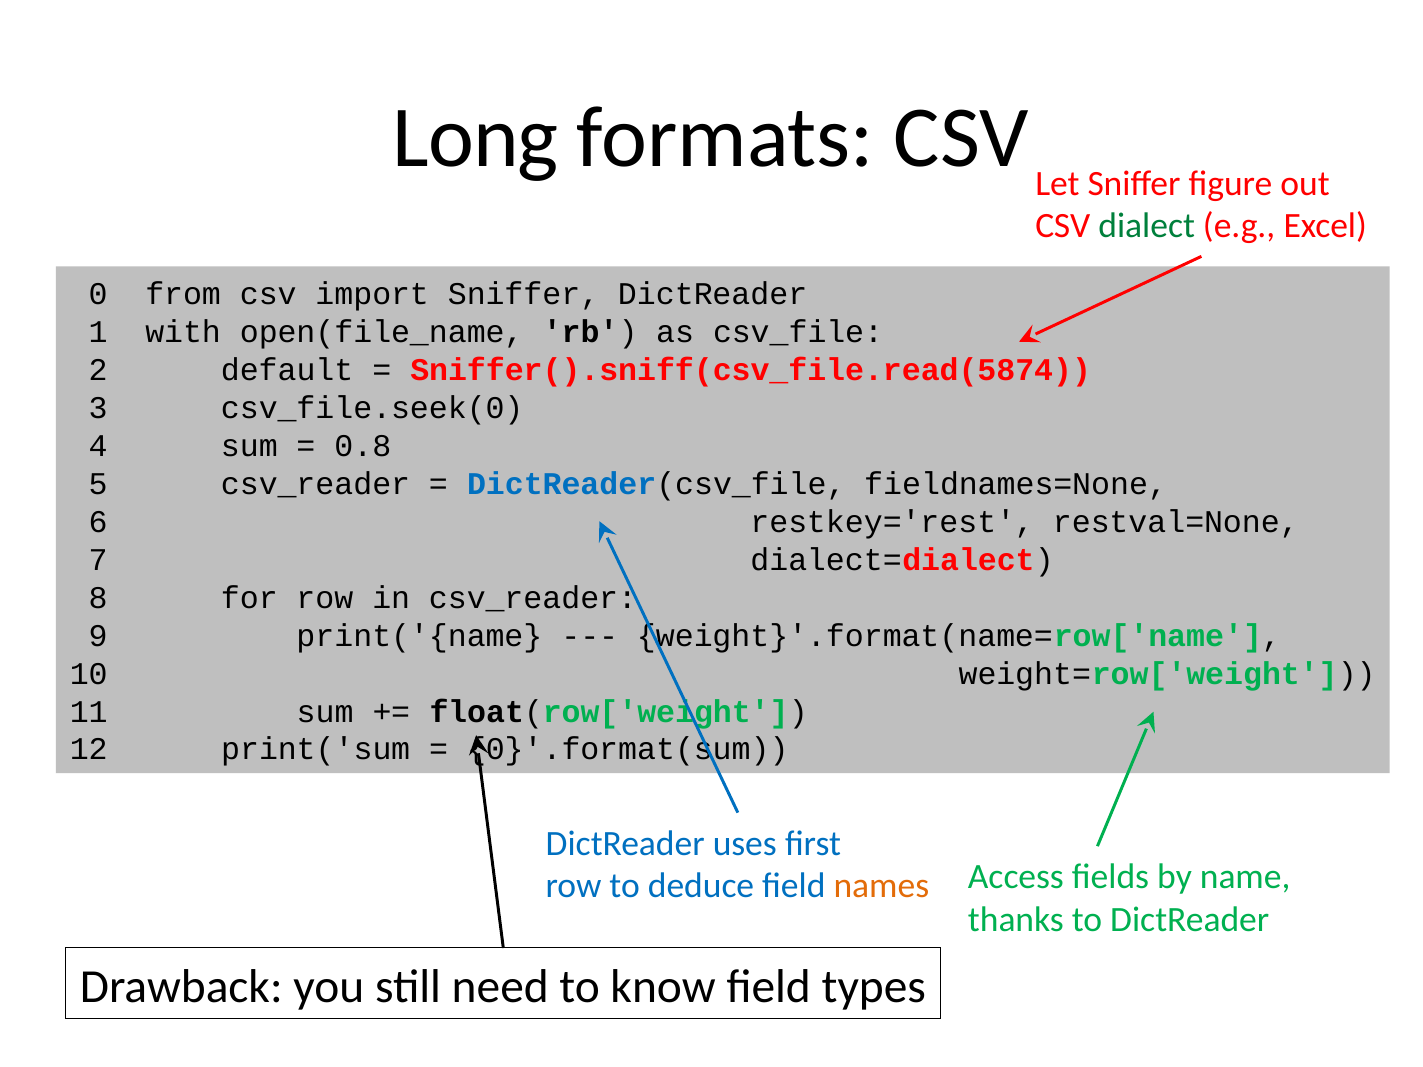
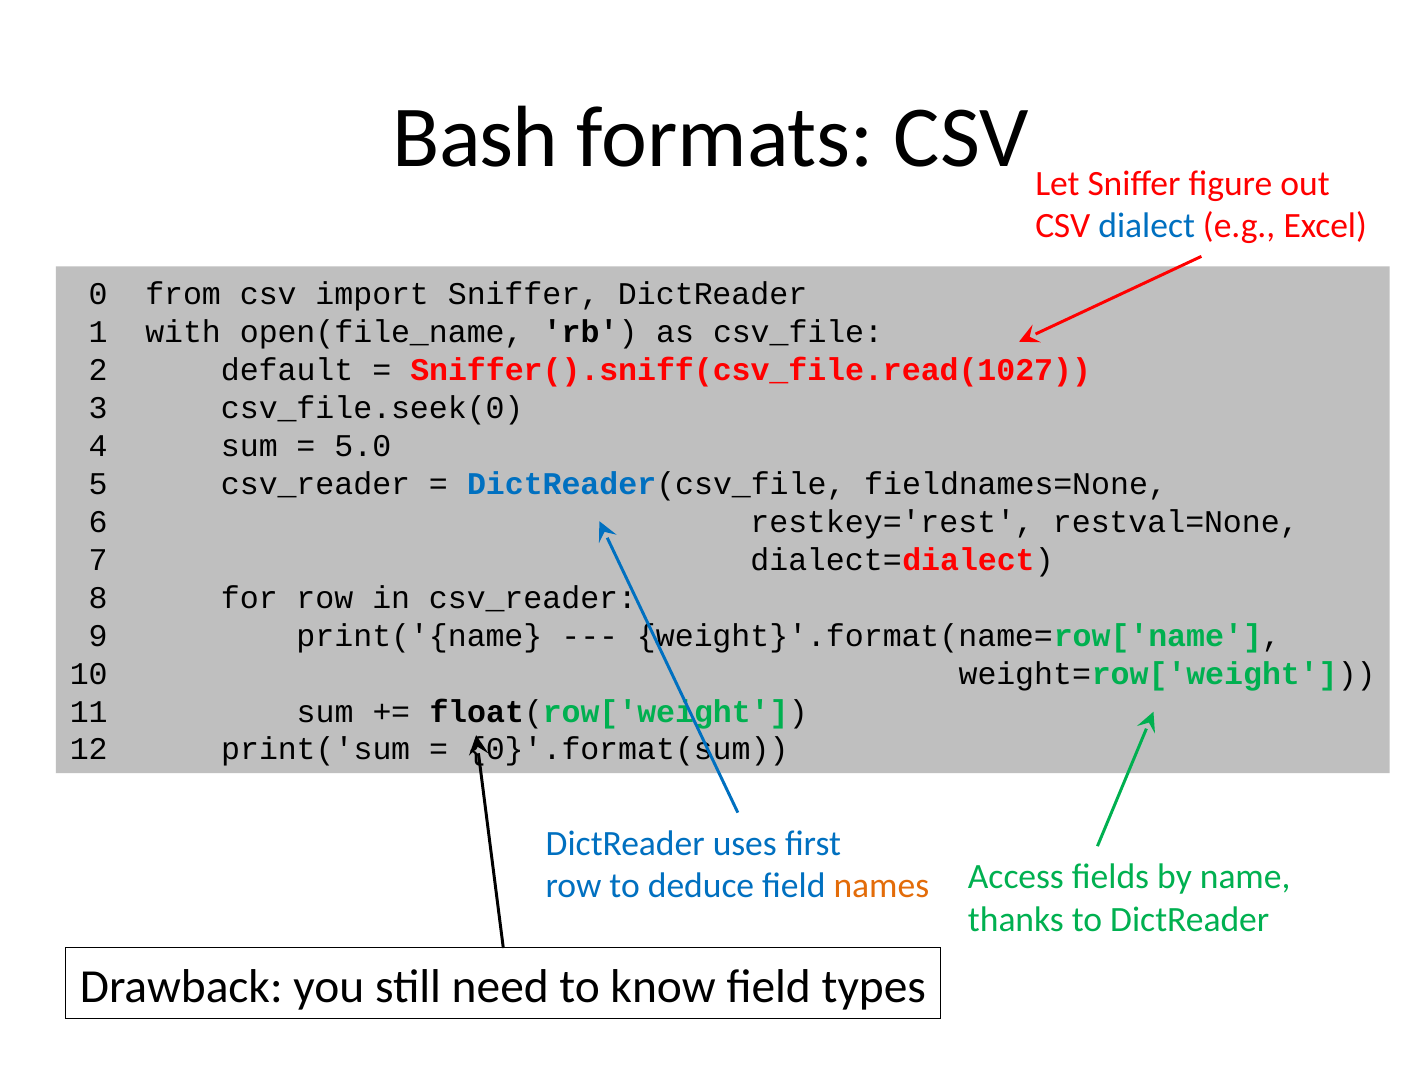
Long: Long -> Bash
dialect colour: green -> blue
Sniffer().sniff(csv_file.read(5874: Sniffer().sniff(csv_file.read(5874 -> Sniffer().sniff(csv_file.read(1027
0.8: 0.8 -> 5.0
